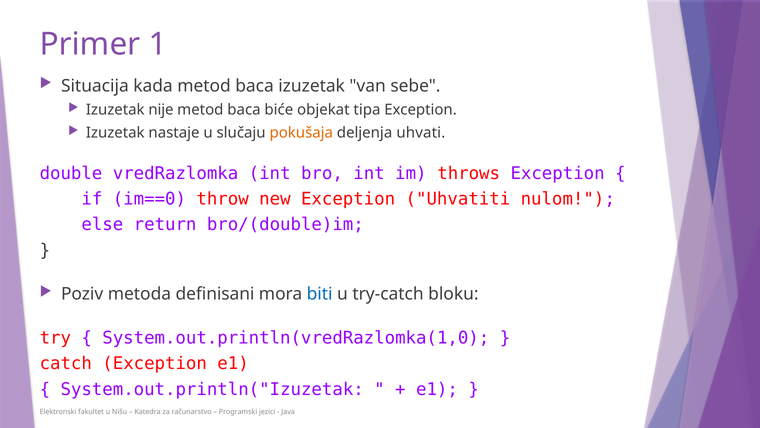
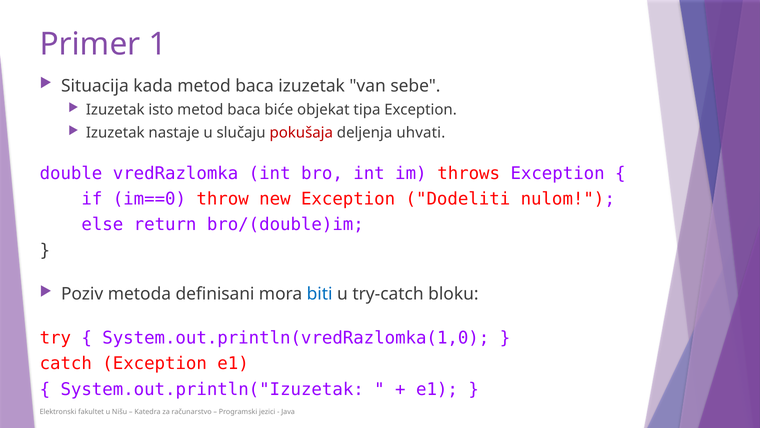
nije: nije -> isto
pokušaja colour: orange -> red
Uhvatiti: Uhvatiti -> Dodeliti
